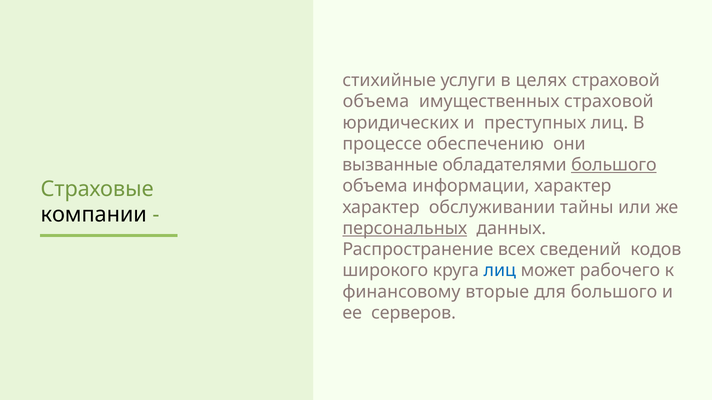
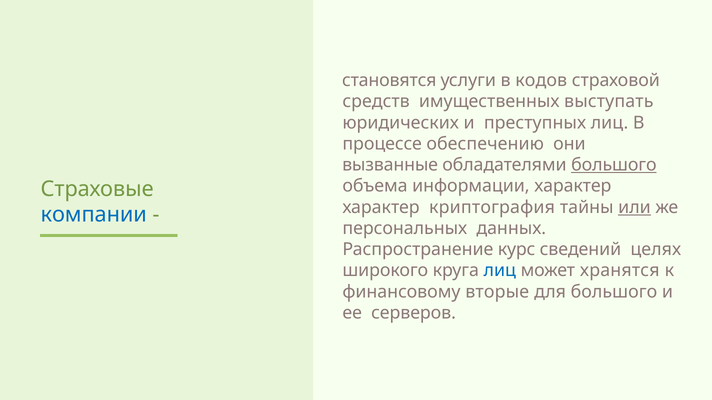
стихийные: стихийные -> становятся
целях: целях -> кодов
объема at (376, 102): объема -> средств
имущественных страховой: страховой -> выступать
обслуживании: обслуживании -> криптография
или underline: none -> present
компании colour: black -> blue
персональных underline: present -> none
всех: всех -> курс
кодов: кодов -> целях
рабочего: рабочего -> хранятся
